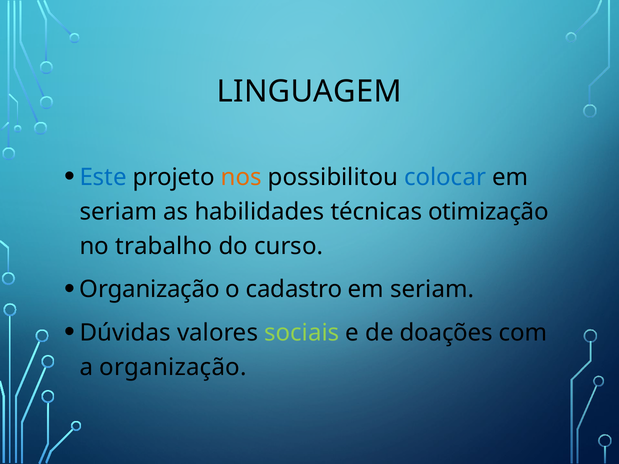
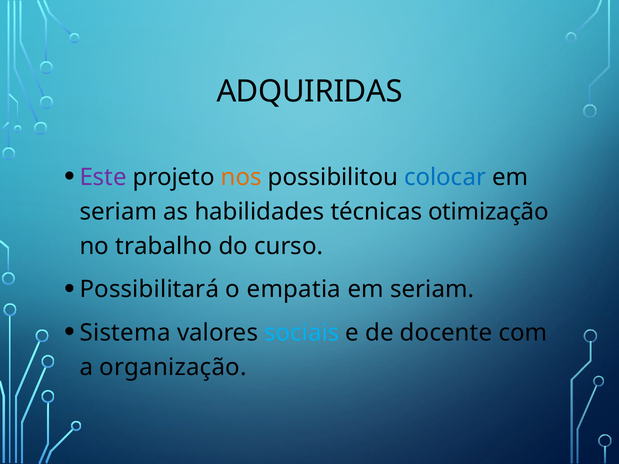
LINGUAGEM: LINGUAGEM -> ADQUIRIDAS
Este colour: blue -> purple
Organização at (150, 290): Organização -> Possibilitará
cadastro: cadastro -> empatia
Dúvidas: Dúvidas -> Sistema
sociais colour: light green -> light blue
doações: doações -> docente
